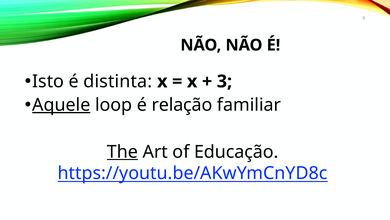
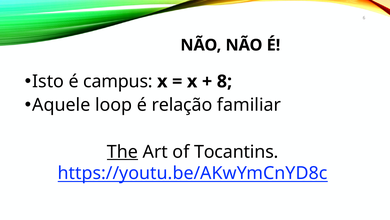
distinta: distinta -> campus
3: 3 -> 8
Aquele underline: present -> none
Educação: Educação -> Tocantins
